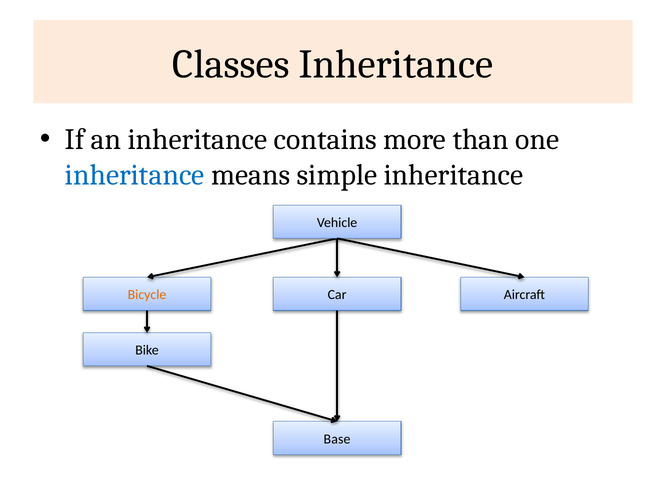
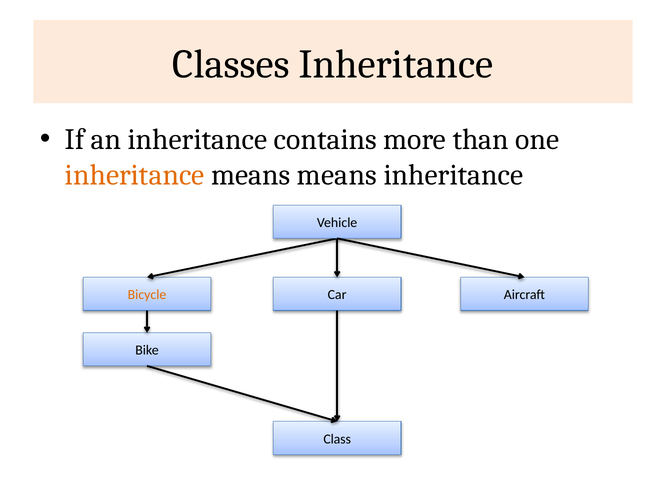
inheritance at (135, 175) colour: blue -> orange
means simple: simple -> means
Base: Base -> Class
